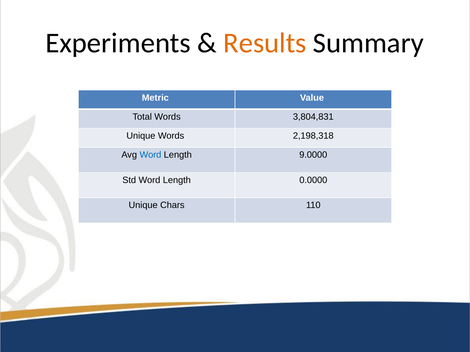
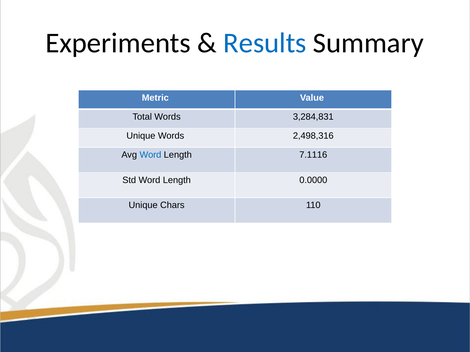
Results colour: orange -> blue
3,804,831: 3,804,831 -> 3,284,831
2,198,318: 2,198,318 -> 2,498,316
9.0000: 9.0000 -> 7.1116
